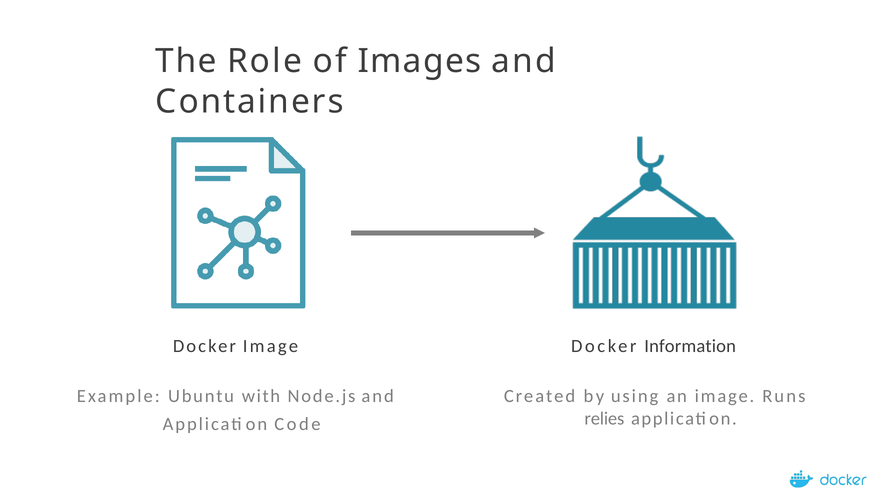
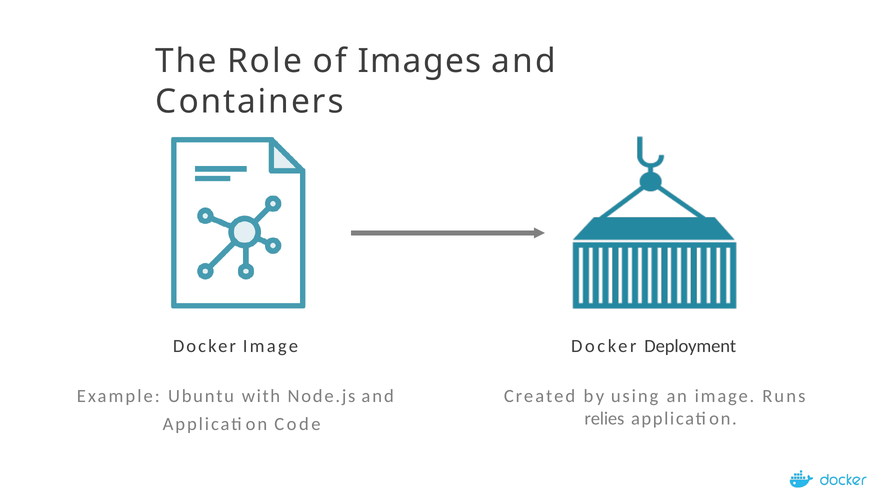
Information: Information -> Deployment
